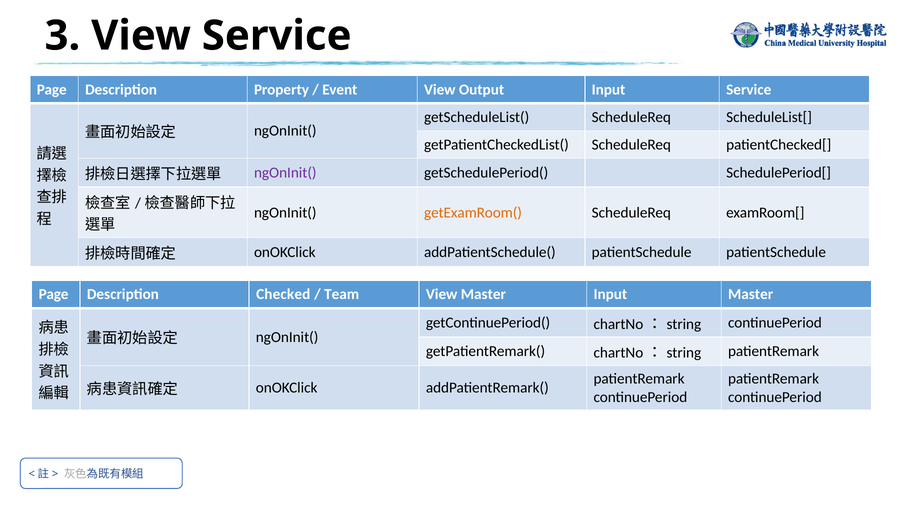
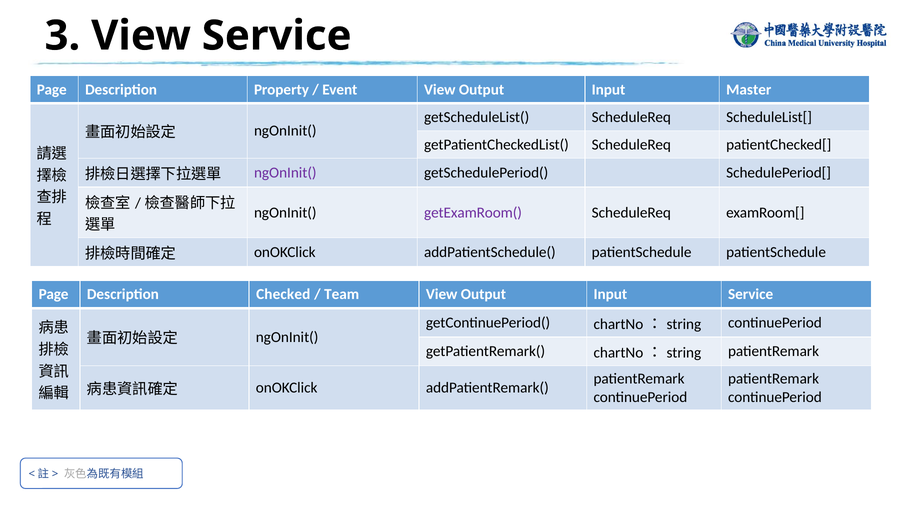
Input Service: Service -> Master
getExamRoom( colour: orange -> purple
Master at (483, 294): Master -> Output
Input Master: Master -> Service
